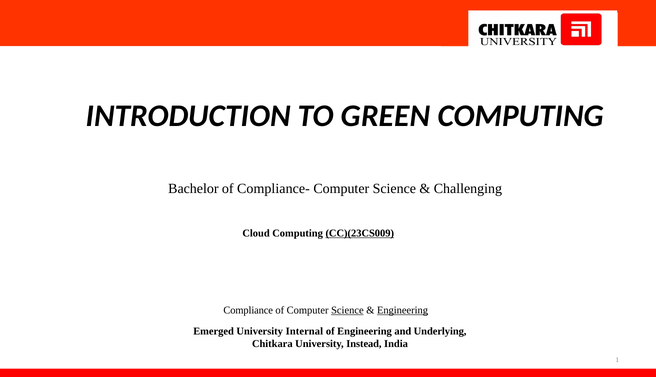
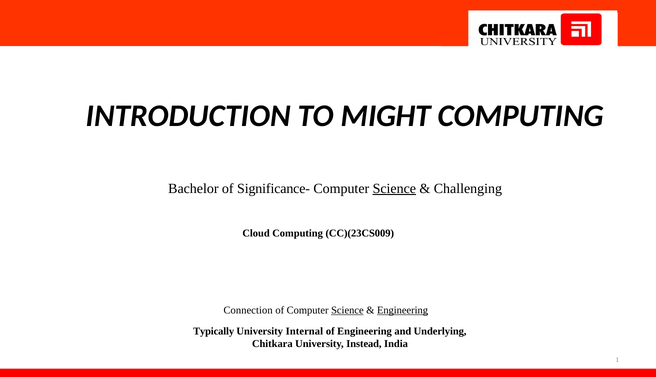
GREEN: GREEN -> MIGHT
Compliance-: Compliance- -> Significance-
Science at (394, 188) underline: none -> present
CC)(23CS009 underline: present -> none
Compliance: Compliance -> Connection
Emerged: Emerged -> Typically
